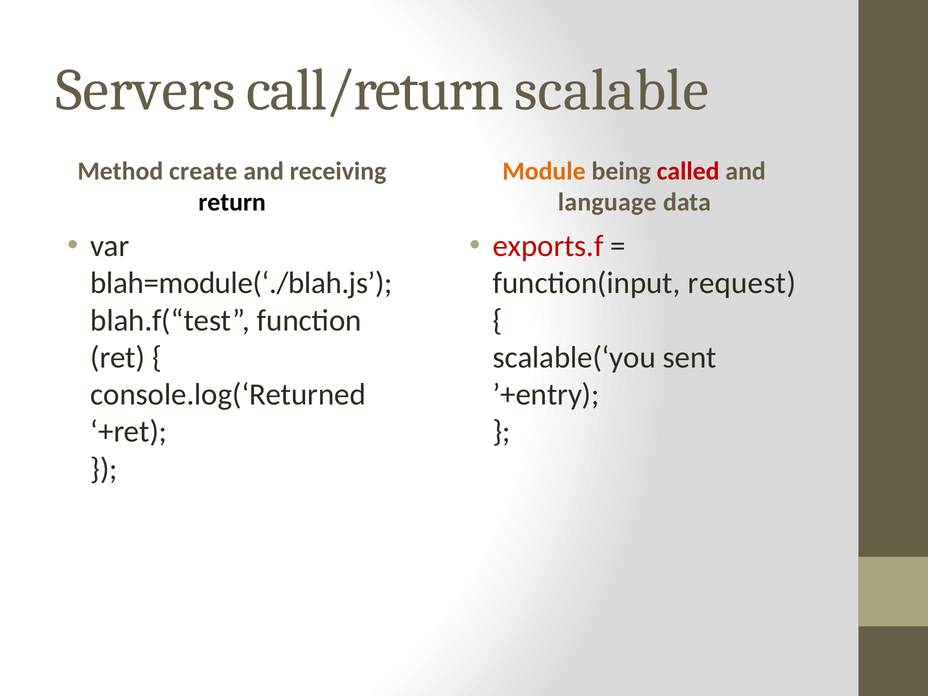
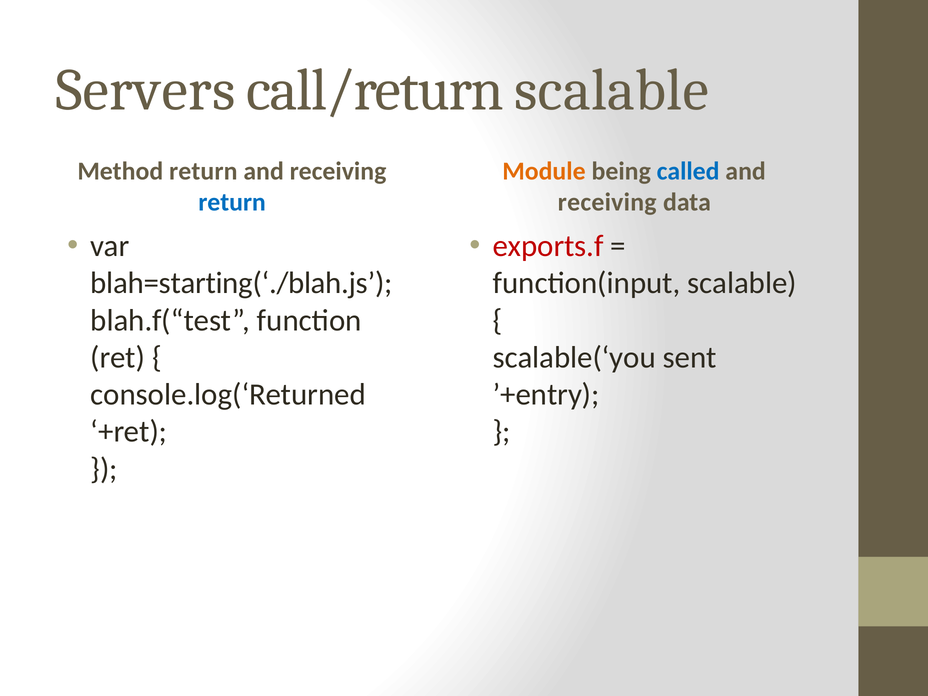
Method create: create -> return
called colour: red -> blue
return at (232, 202) colour: black -> blue
language at (607, 202): language -> receiving
blah=module(‘./blah.js: blah=module(‘./blah.js -> blah=starting(‘./blah.js
function(input request: request -> scalable
